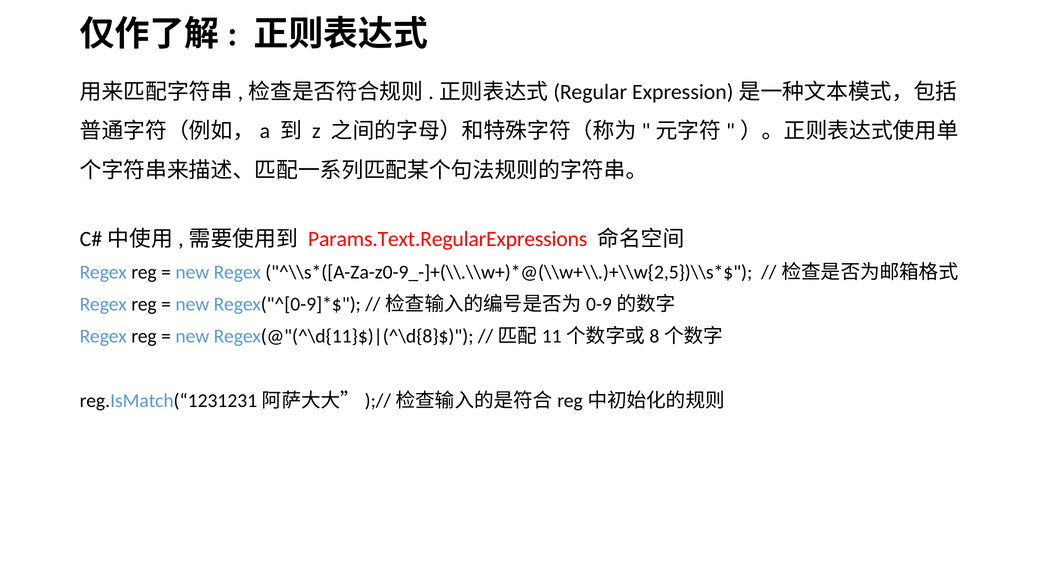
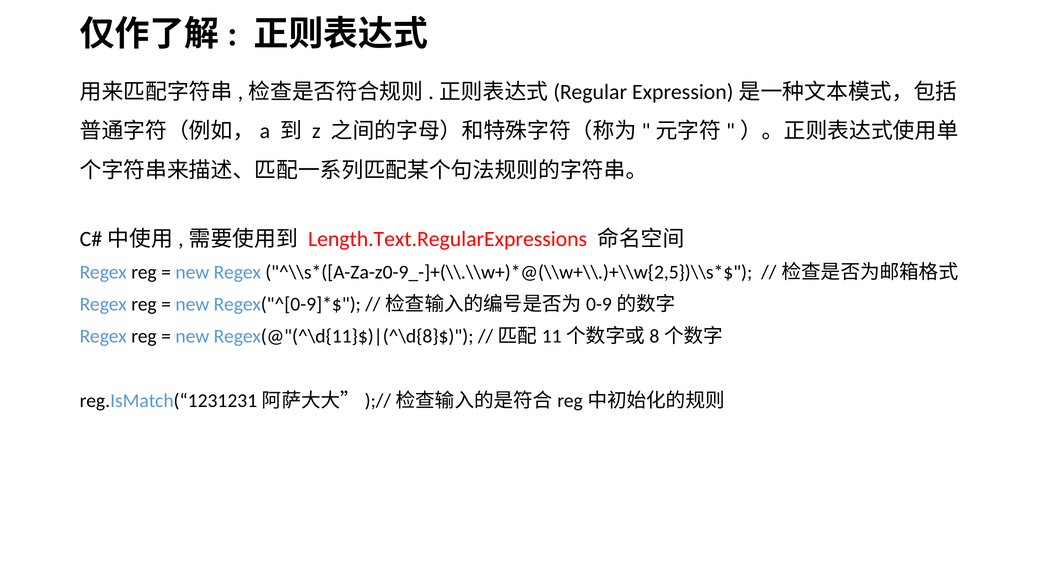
Params.Text.RegularExpressions: Params.Text.RegularExpressions -> Length.Text.RegularExpressions
